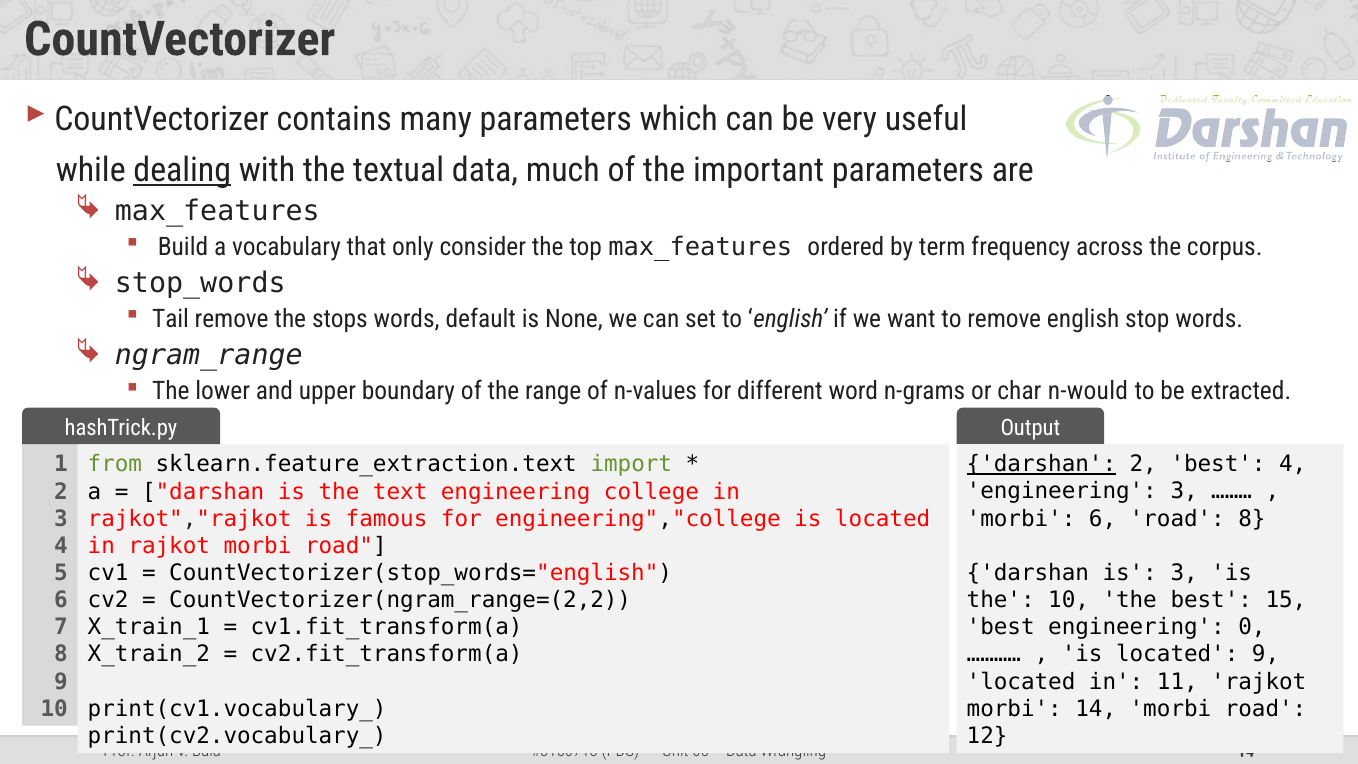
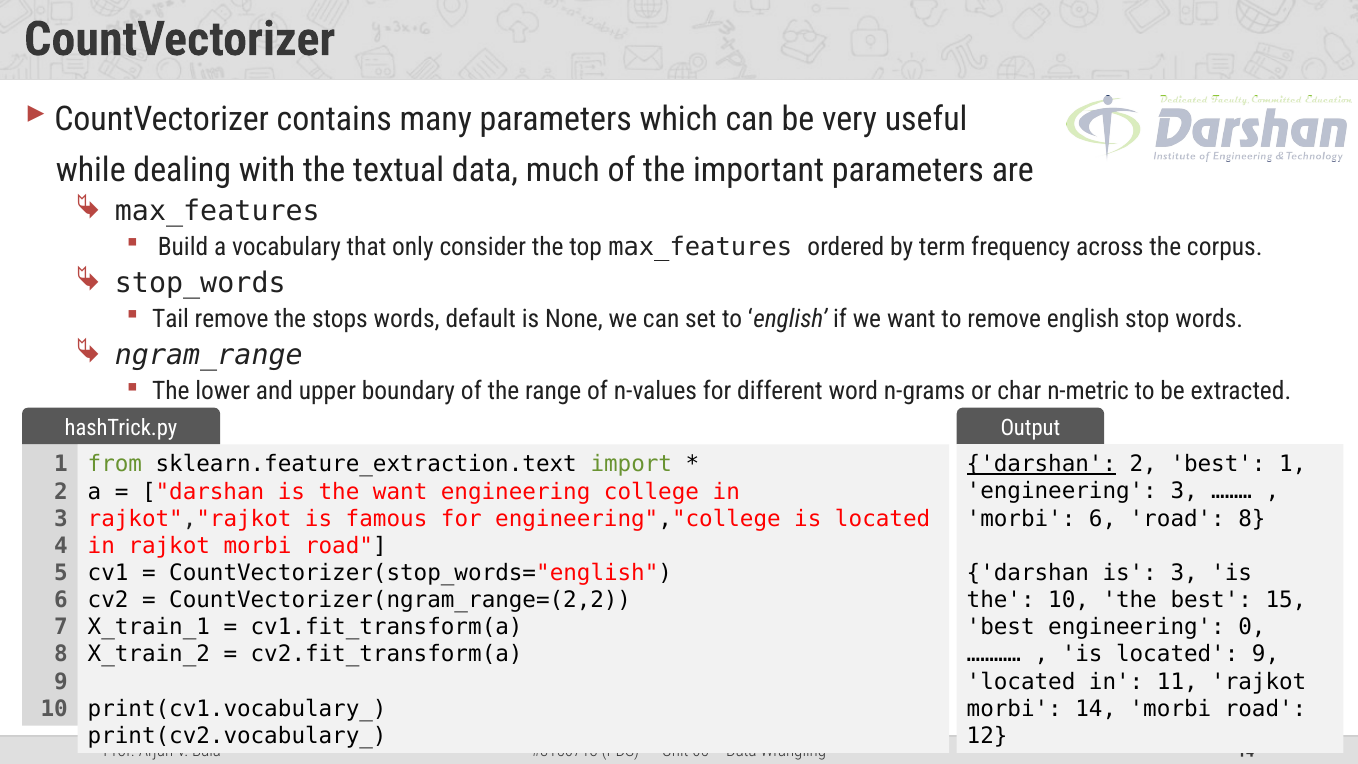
dealing underline: present -> none
n-would: n-would -> n-metric
best 4: 4 -> 1
the text: text -> want
